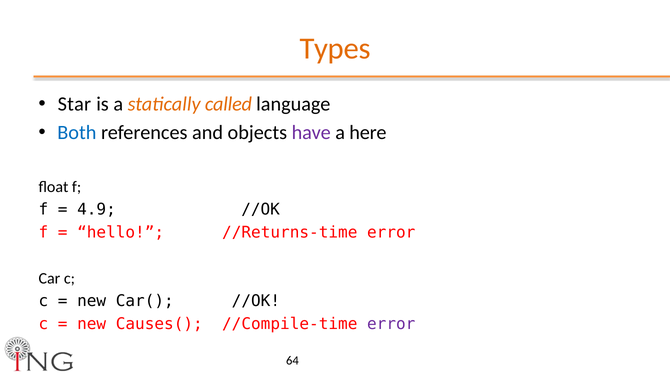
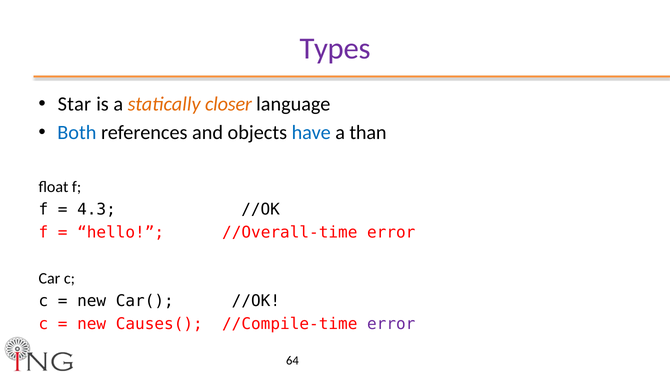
Types colour: orange -> purple
called: called -> closer
have colour: purple -> blue
here: here -> than
4.9: 4.9 -> 4.3
//Returns-time: //Returns-time -> //Overall-time
